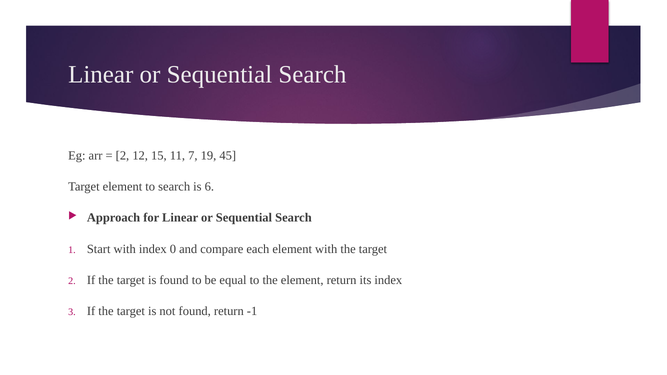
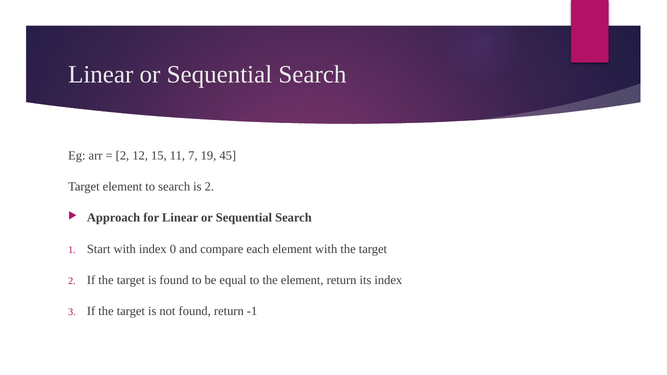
is 6: 6 -> 2
